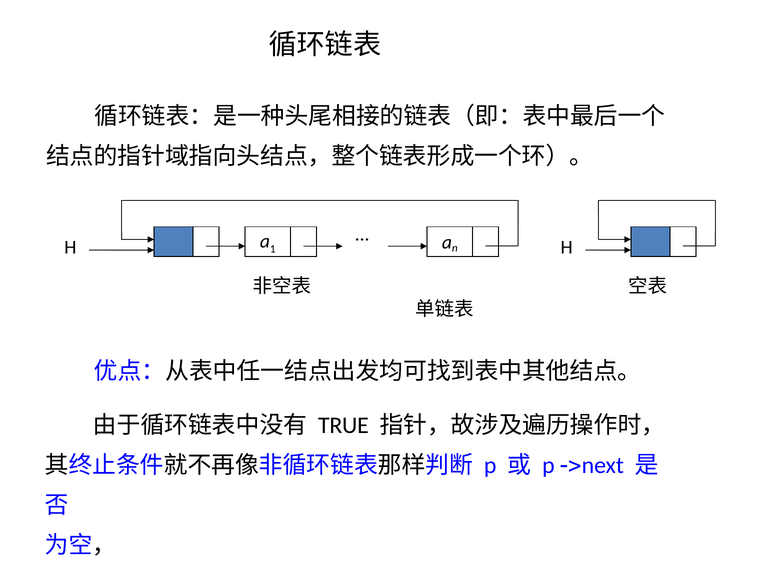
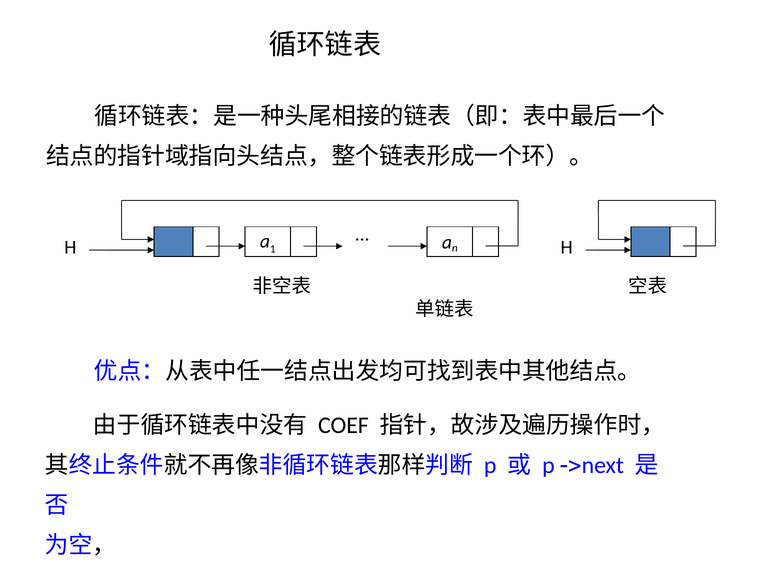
TRUE: TRUE -> COEF
